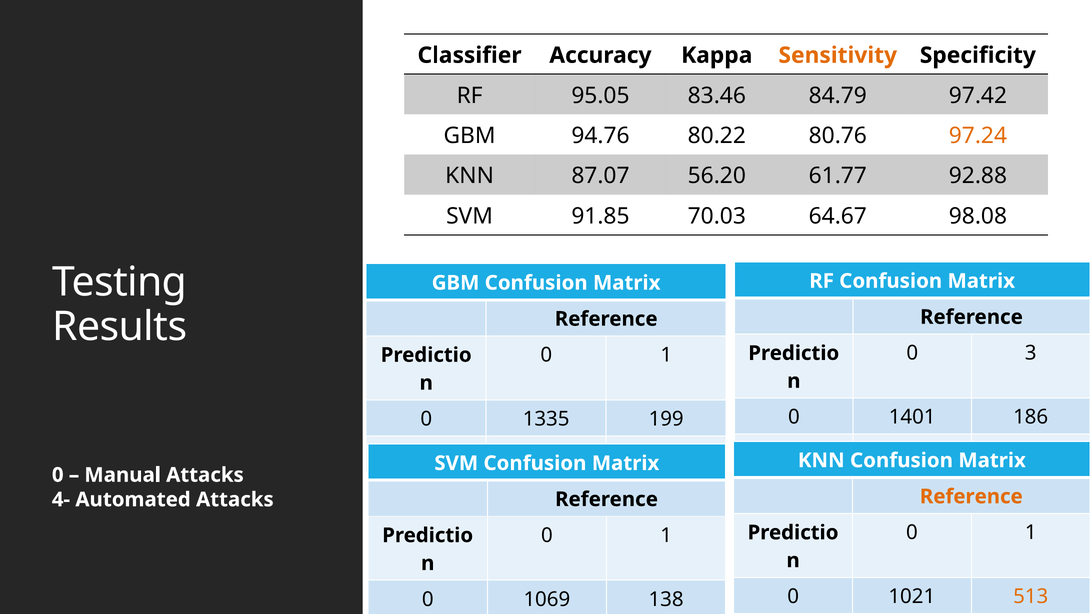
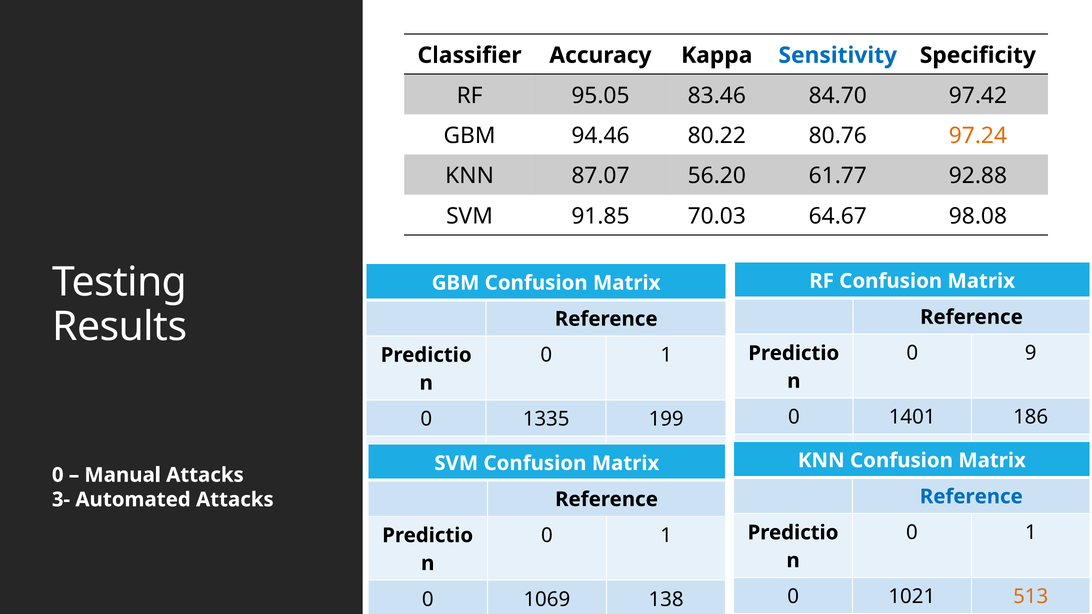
Sensitivity colour: orange -> blue
84.79: 84.79 -> 84.70
94.76: 94.76 -> 94.46
3: 3 -> 9
Reference at (971, 497) colour: orange -> blue
4-: 4- -> 3-
